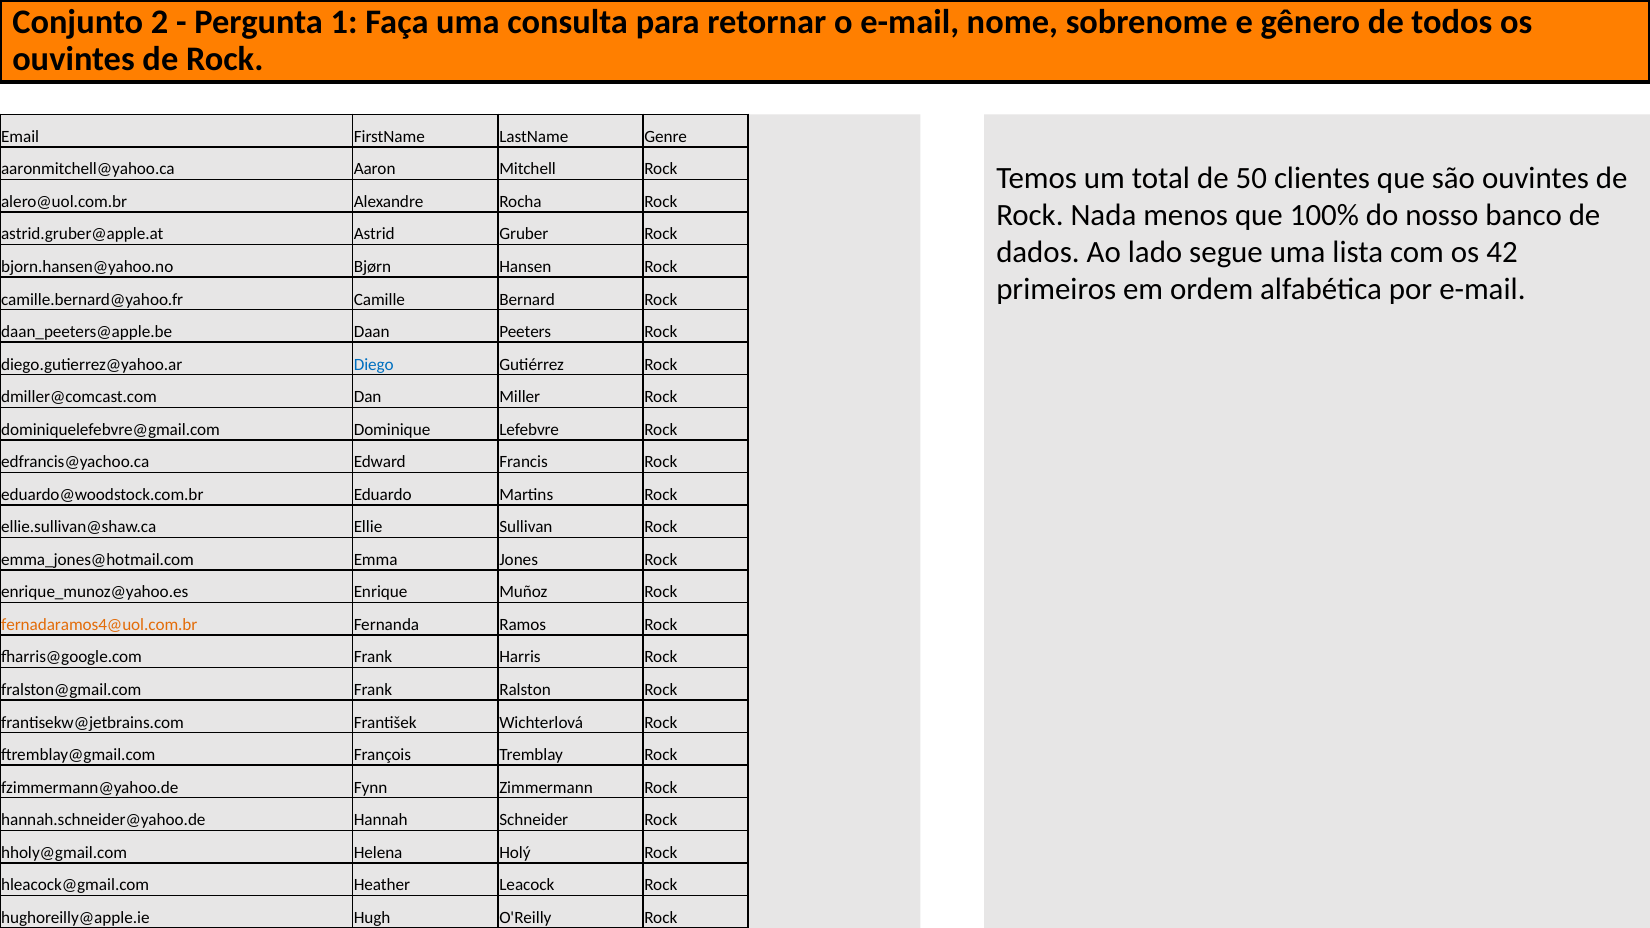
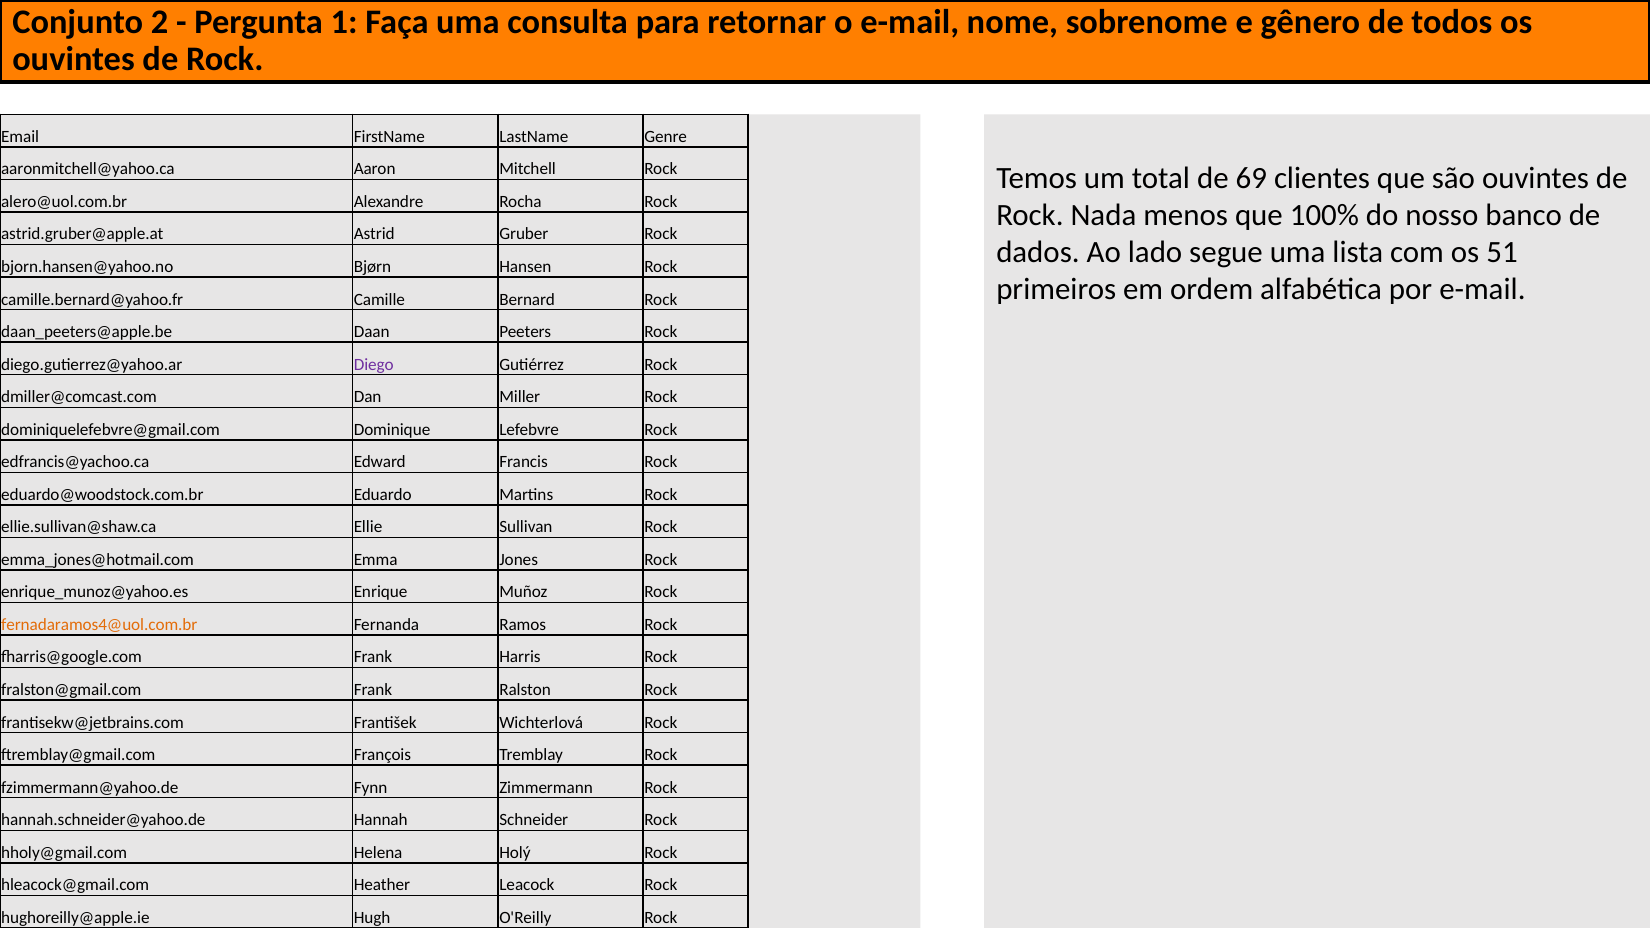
50: 50 -> 69
42: 42 -> 51
Diego colour: blue -> purple
